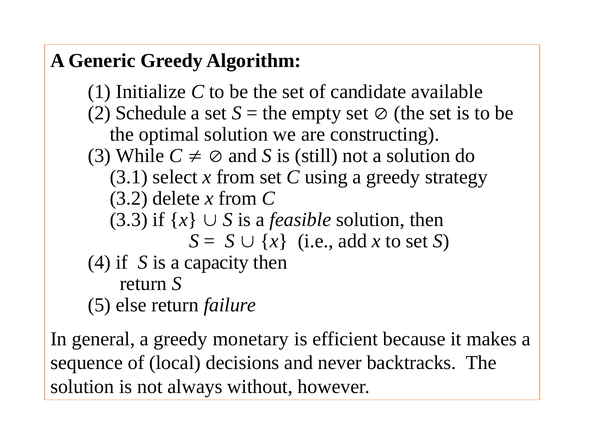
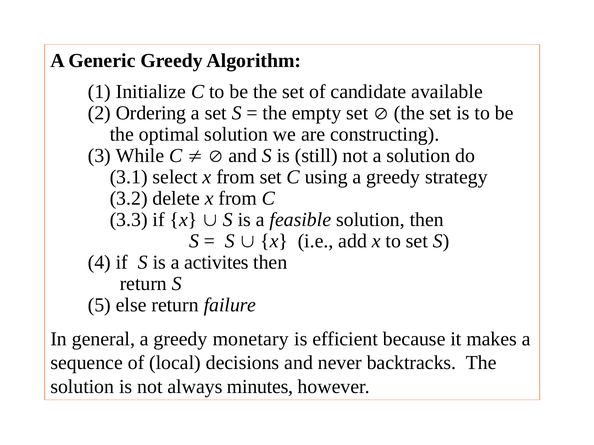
Schedule: Schedule -> Ordering
capacity: capacity -> activites
without: without -> minutes
